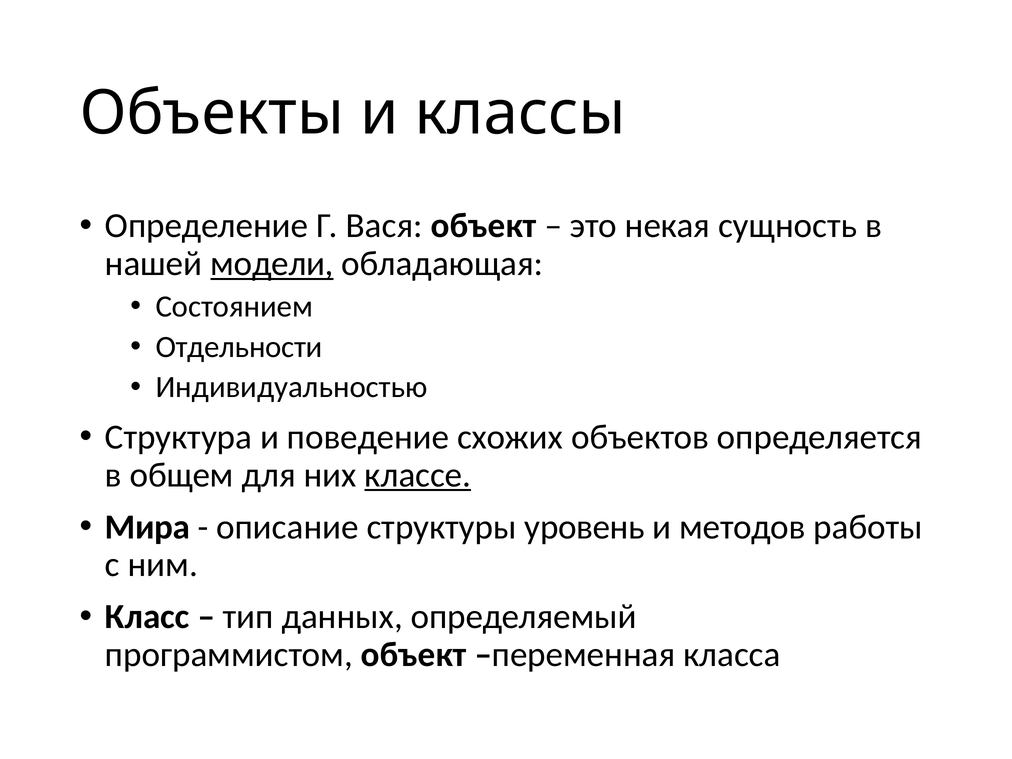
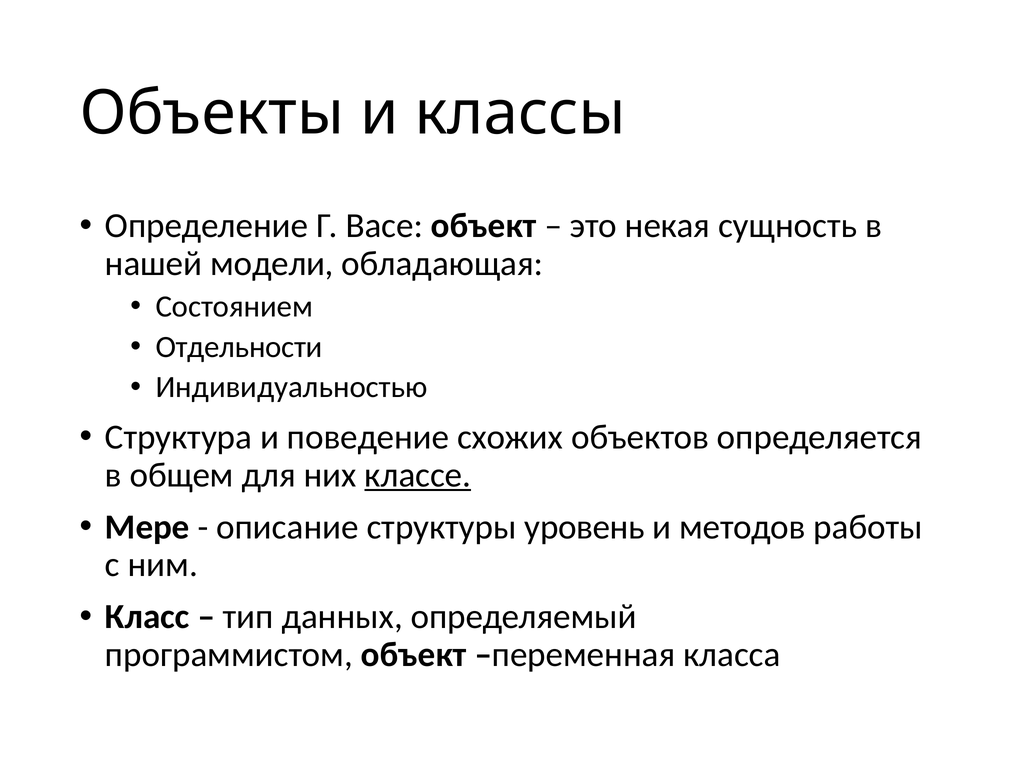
Вася: Вася -> Васе
модели underline: present -> none
Мира: Мира -> Мере
